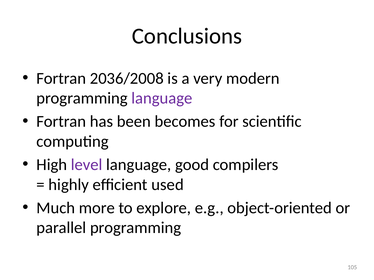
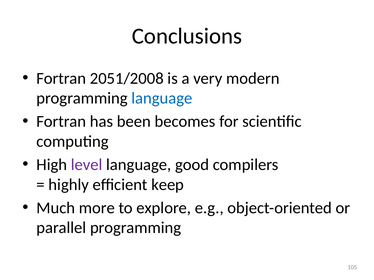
2036/2008: 2036/2008 -> 2051/2008
language at (162, 98) colour: purple -> blue
used: used -> keep
